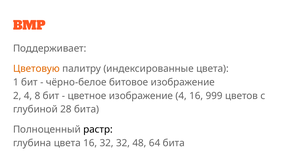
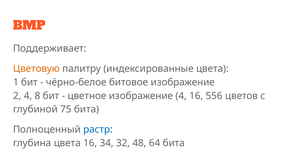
999: 999 -> 556
28: 28 -> 75
растр colour: black -> blue
16 32: 32 -> 34
